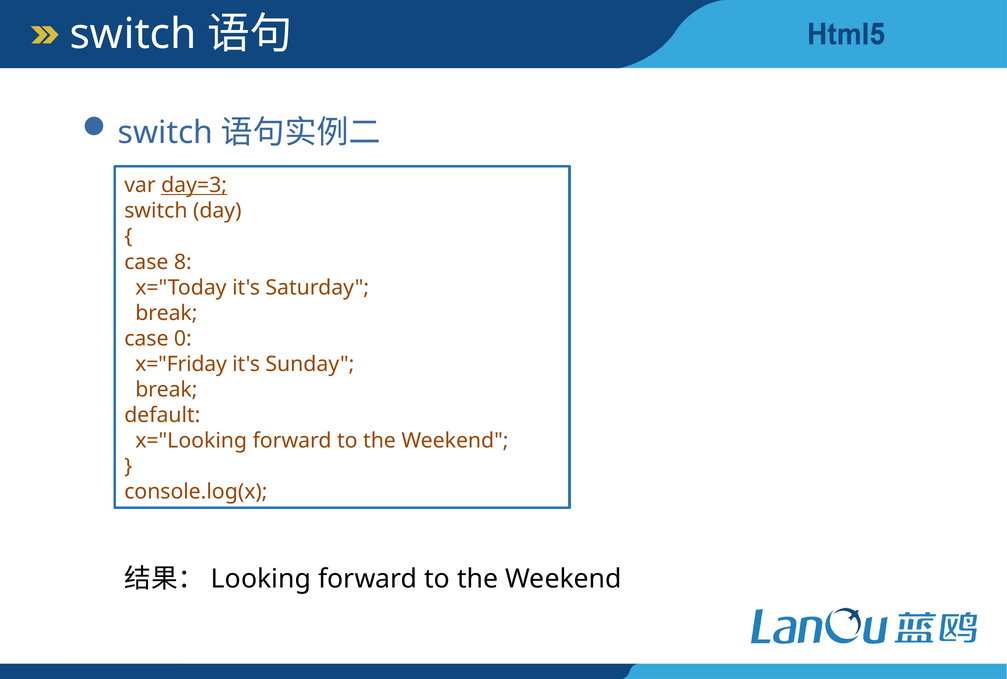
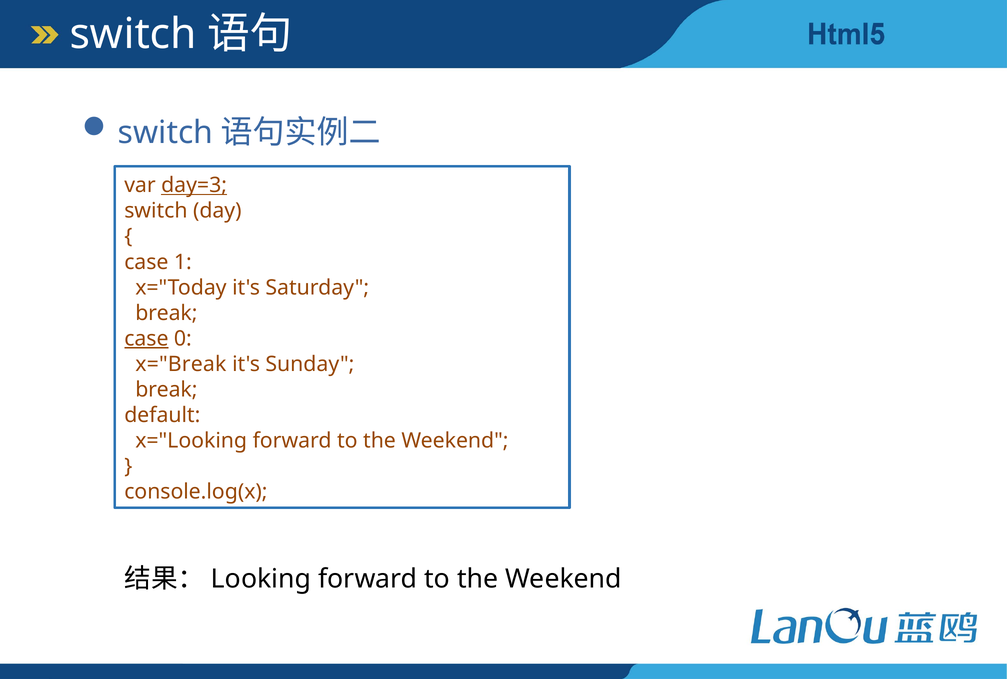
8: 8 -> 1
case at (146, 339) underline: none -> present
x="Friday: x="Friday -> x="Break
